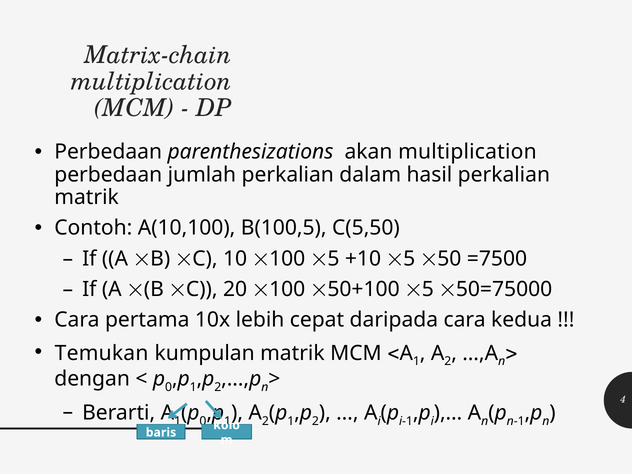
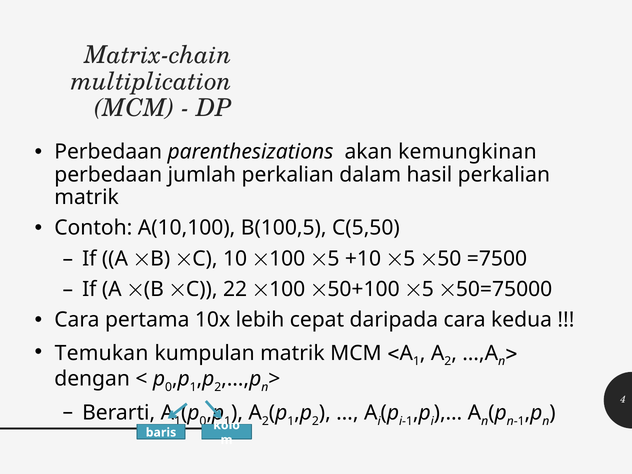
akan multiplication: multiplication -> kemungkinan
20: 20 -> 22
